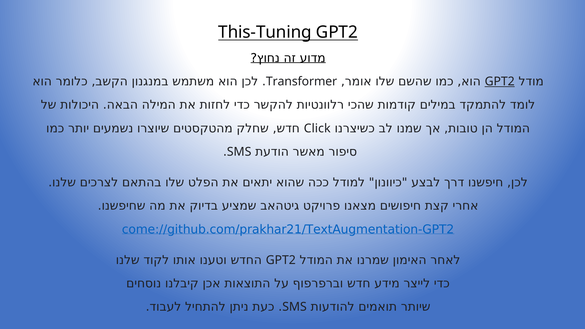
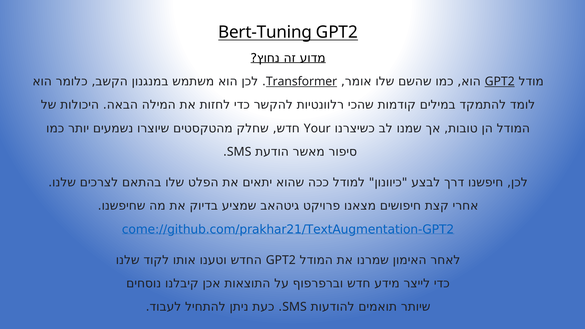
This-Tuning: This-Tuning -> Bert-Tuning
Transformer underline: none -> present
Click: Click -> Your
